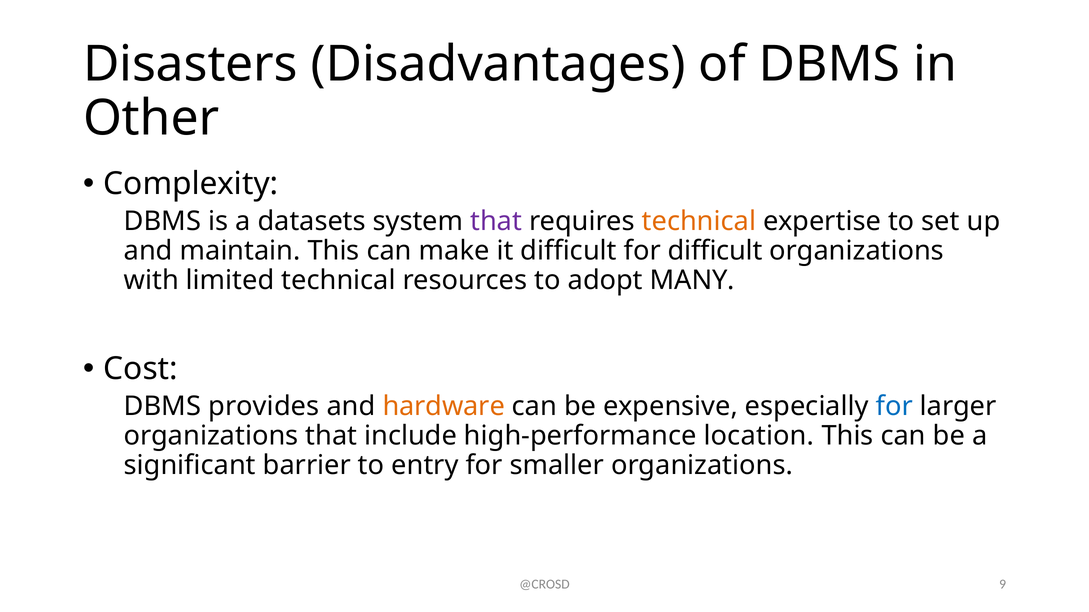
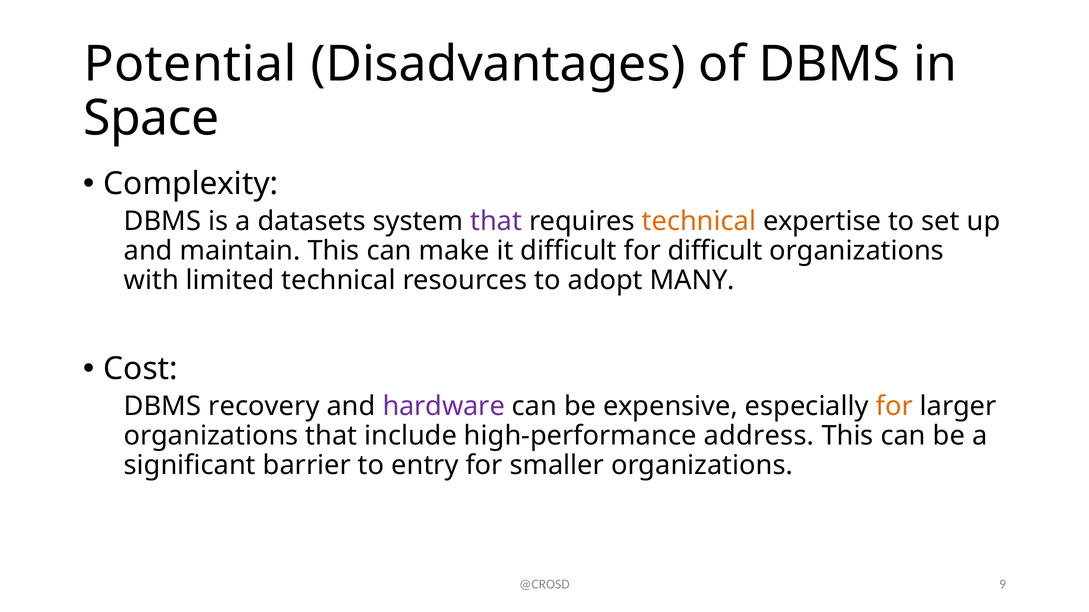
Disasters: Disasters -> Potential
Other: Other -> Space
provides: provides -> recovery
hardware colour: orange -> purple
for at (894, 407) colour: blue -> orange
location: location -> address
